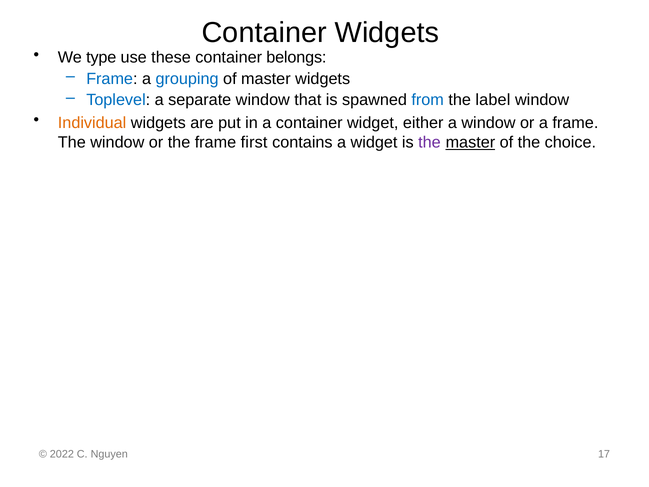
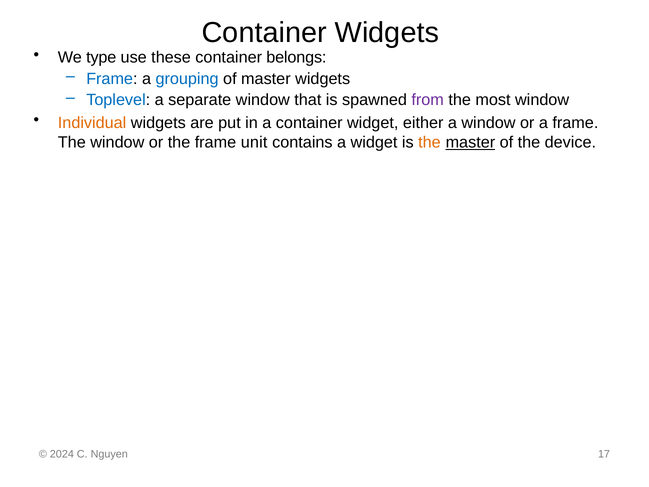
from colour: blue -> purple
label: label -> most
first: first -> unit
the at (429, 142) colour: purple -> orange
choice: choice -> device
2022: 2022 -> 2024
